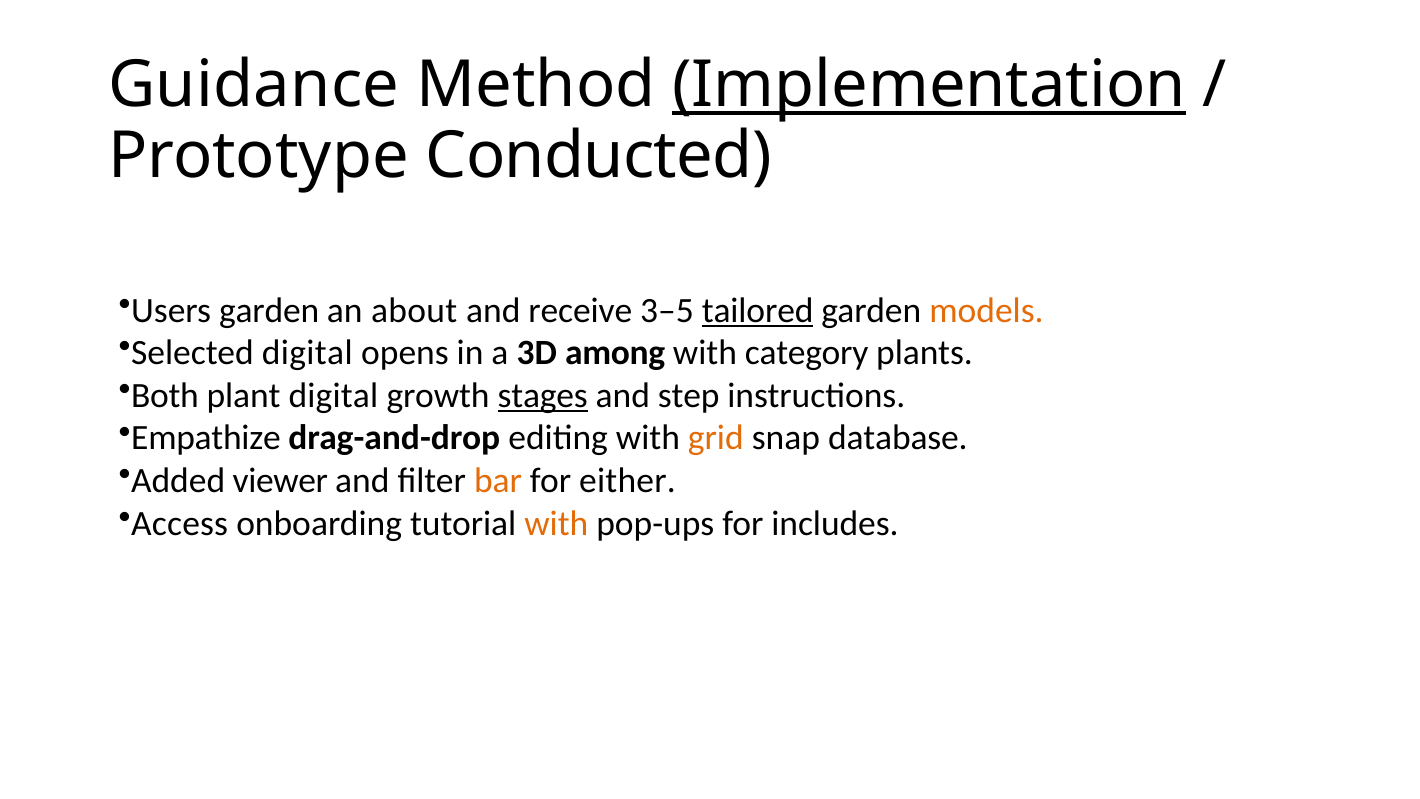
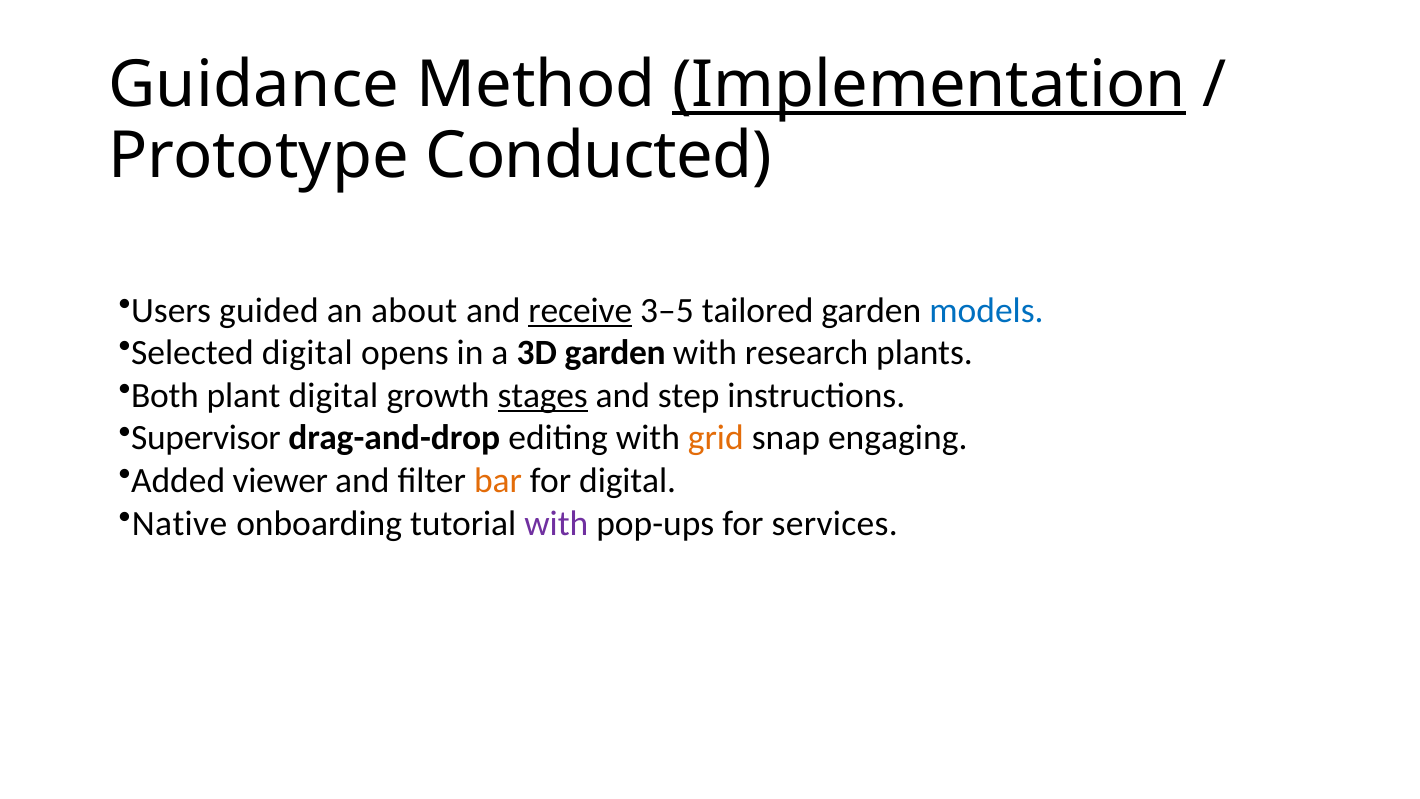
Users garden: garden -> guided
receive underline: none -> present
tailored underline: present -> none
models colour: orange -> blue
3D among: among -> garden
category: category -> research
Empathize: Empathize -> Supervisor
database: database -> engaging
for either: either -> digital
Access: Access -> Native
with at (556, 523) colour: orange -> purple
includes: includes -> services
